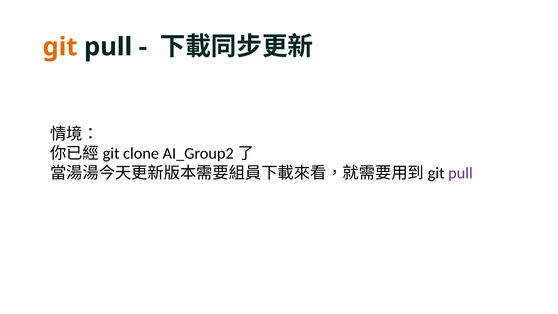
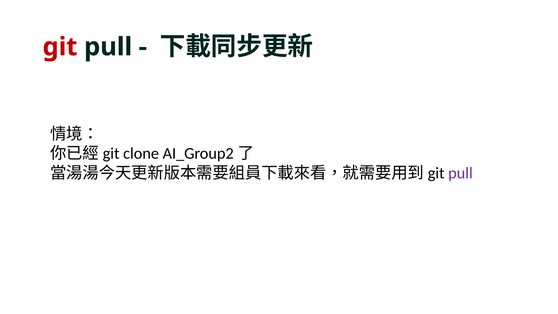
git colour: orange -> red
